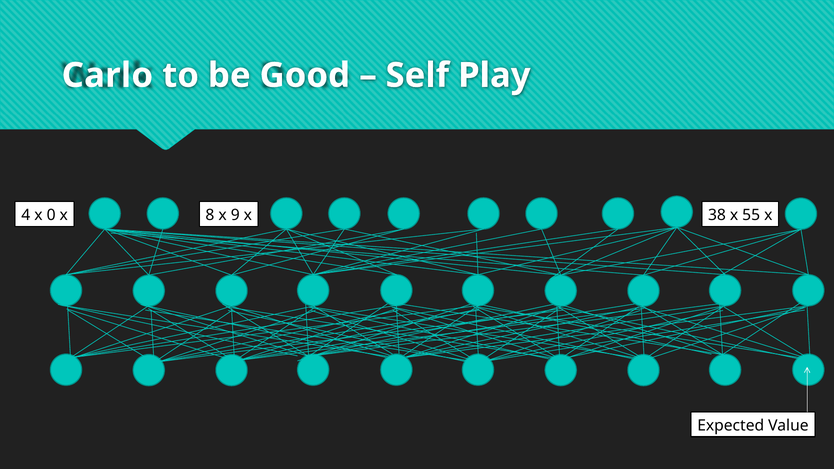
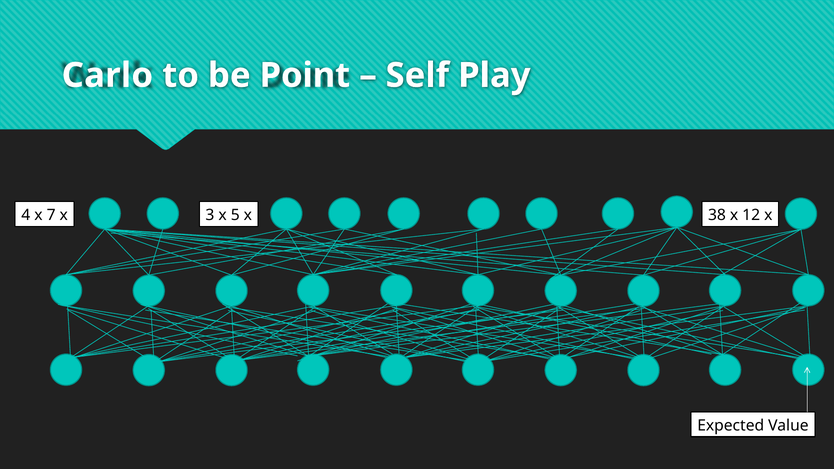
Good: Good -> Point
0: 0 -> 7
8: 8 -> 3
9: 9 -> 5
55: 55 -> 12
